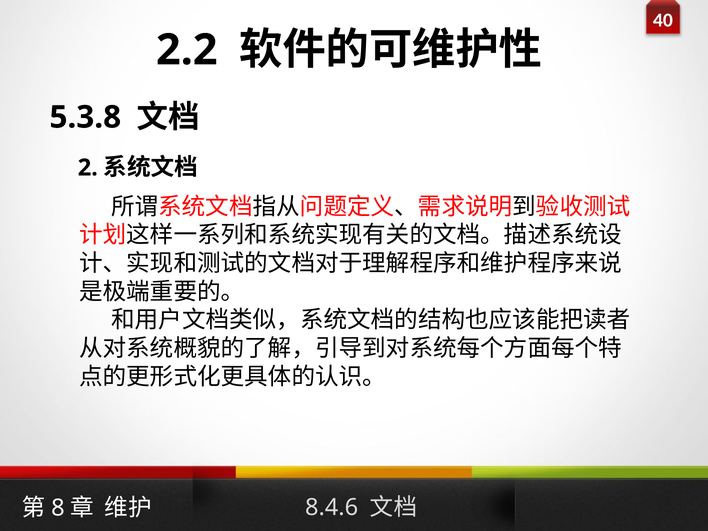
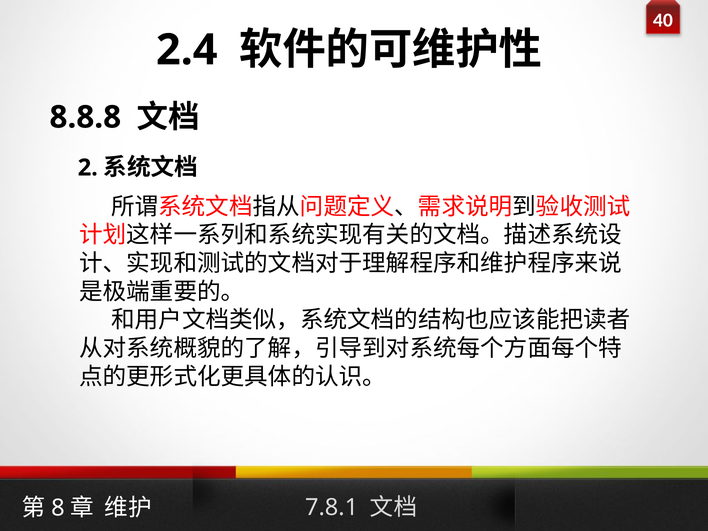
2.2: 2.2 -> 2.4
5.3.8: 5.3.8 -> 8.8.8
8.4.6: 8.4.6 -> 7.8.1
